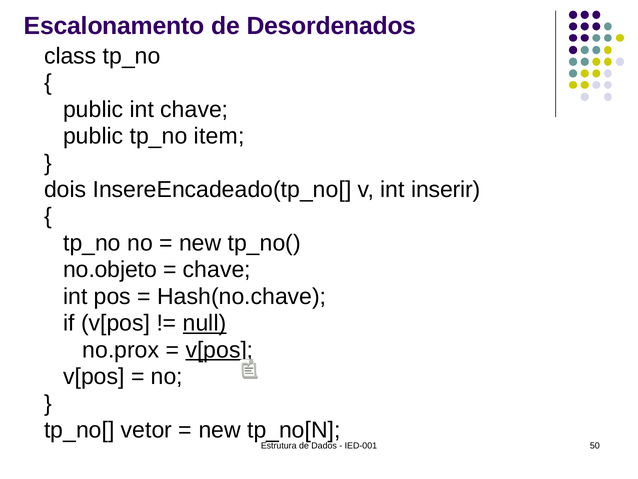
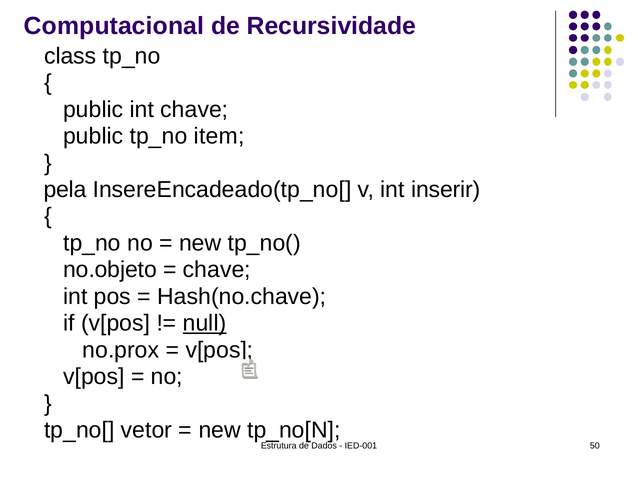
Escalonamento: Escalonamento -> Computacional
Desordenados: Desordenados -> Recursividade
dois: dois -> pela
v[pos at (219, 350) underline: present -> none
